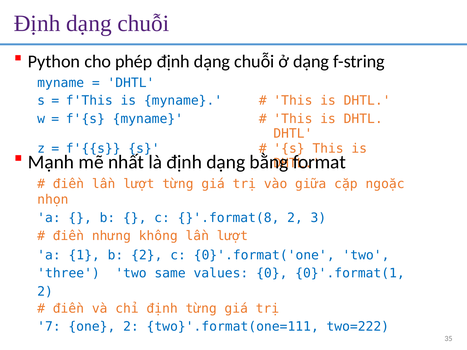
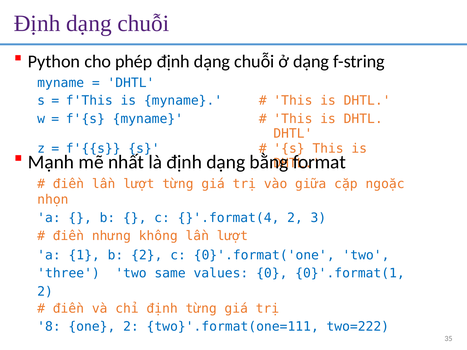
}'.format(8: }'.format(8 -> }'.format(4
7: 7 -> 8
